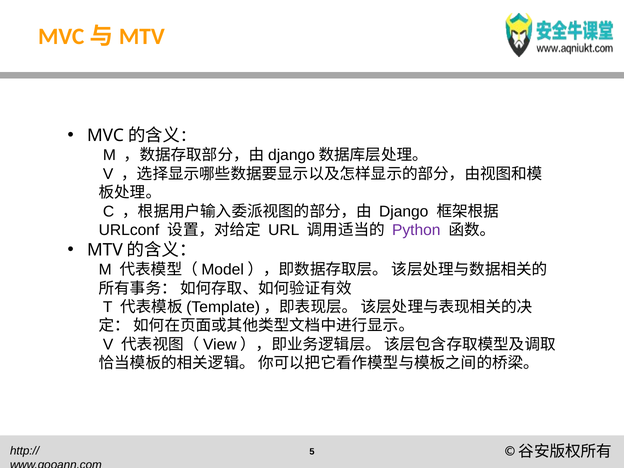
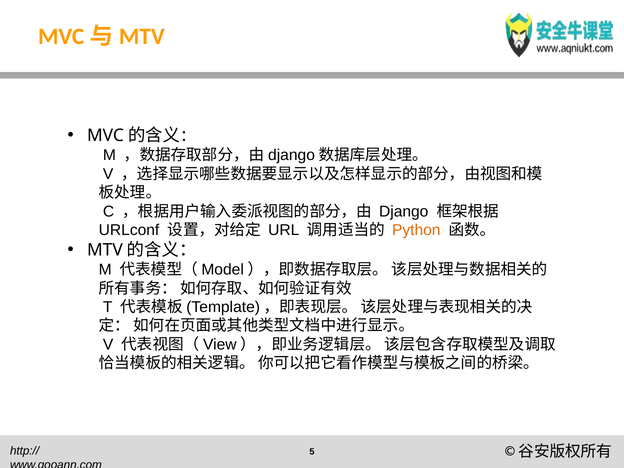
Python colour: purple -> orange
